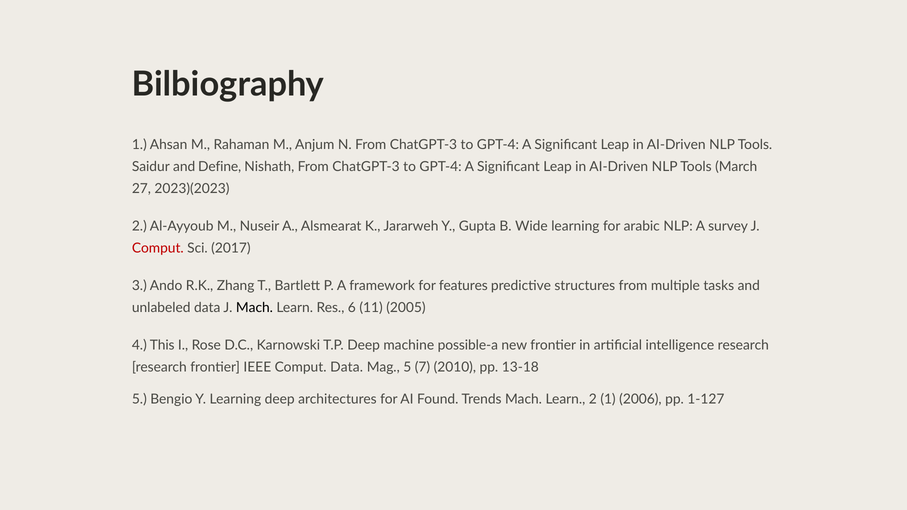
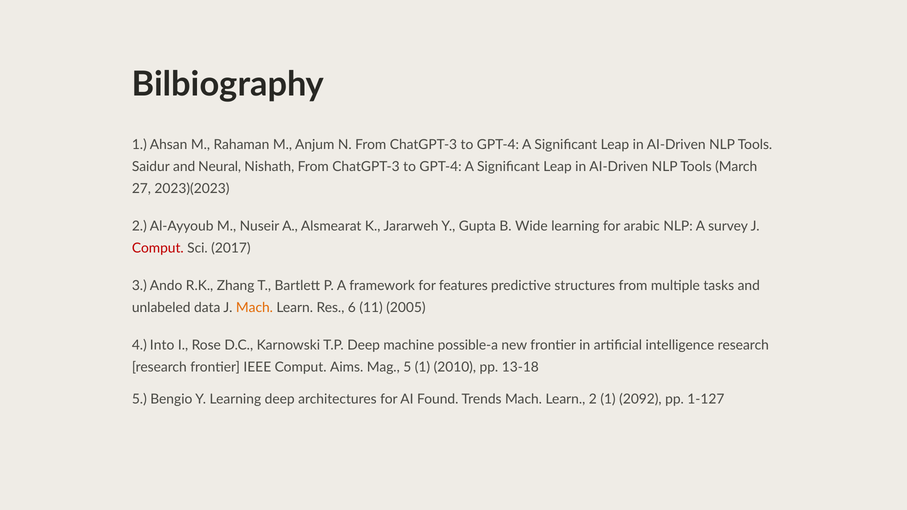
Define: Define -> Neural
Mach at (254, 308) colour: black -> orange
This: This -> Into
Comput Data: Data -> Aims
5 7: 7 -> 1
2006: 2006 -> 2092
